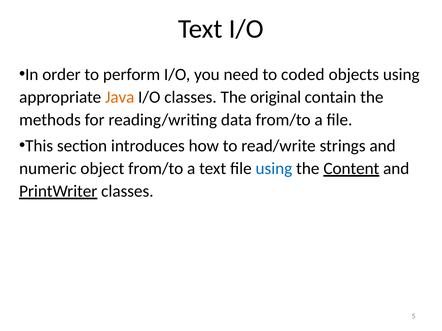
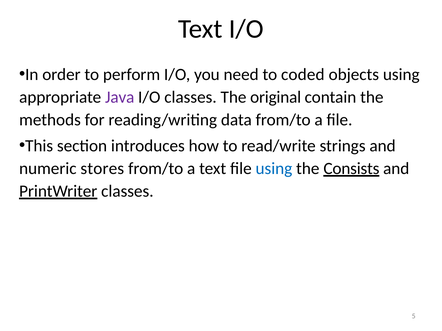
Java colour: orange -> purple
object: object -> stores
Content: Content -> Consists
